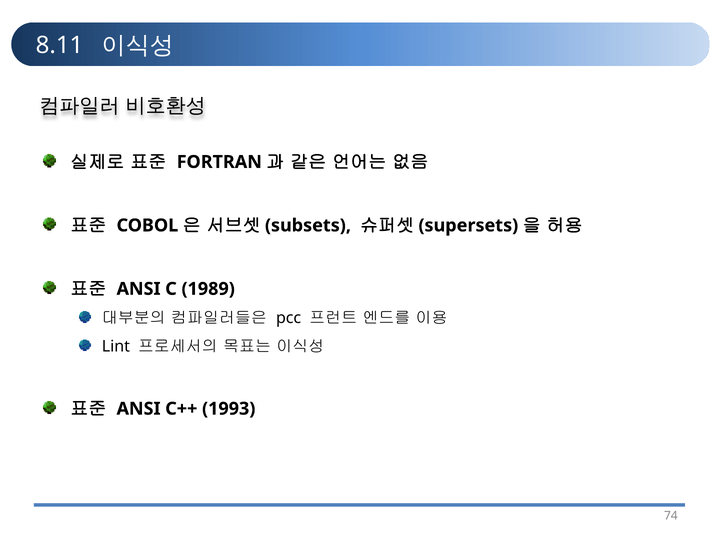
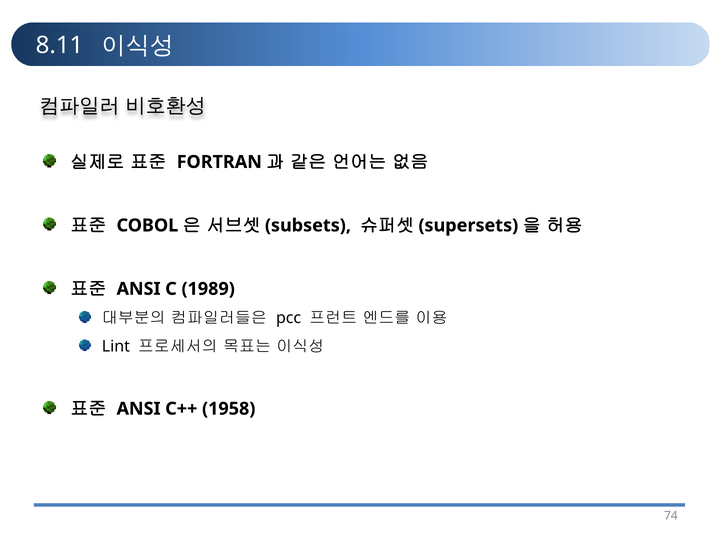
1993: 1993 -> 1958
